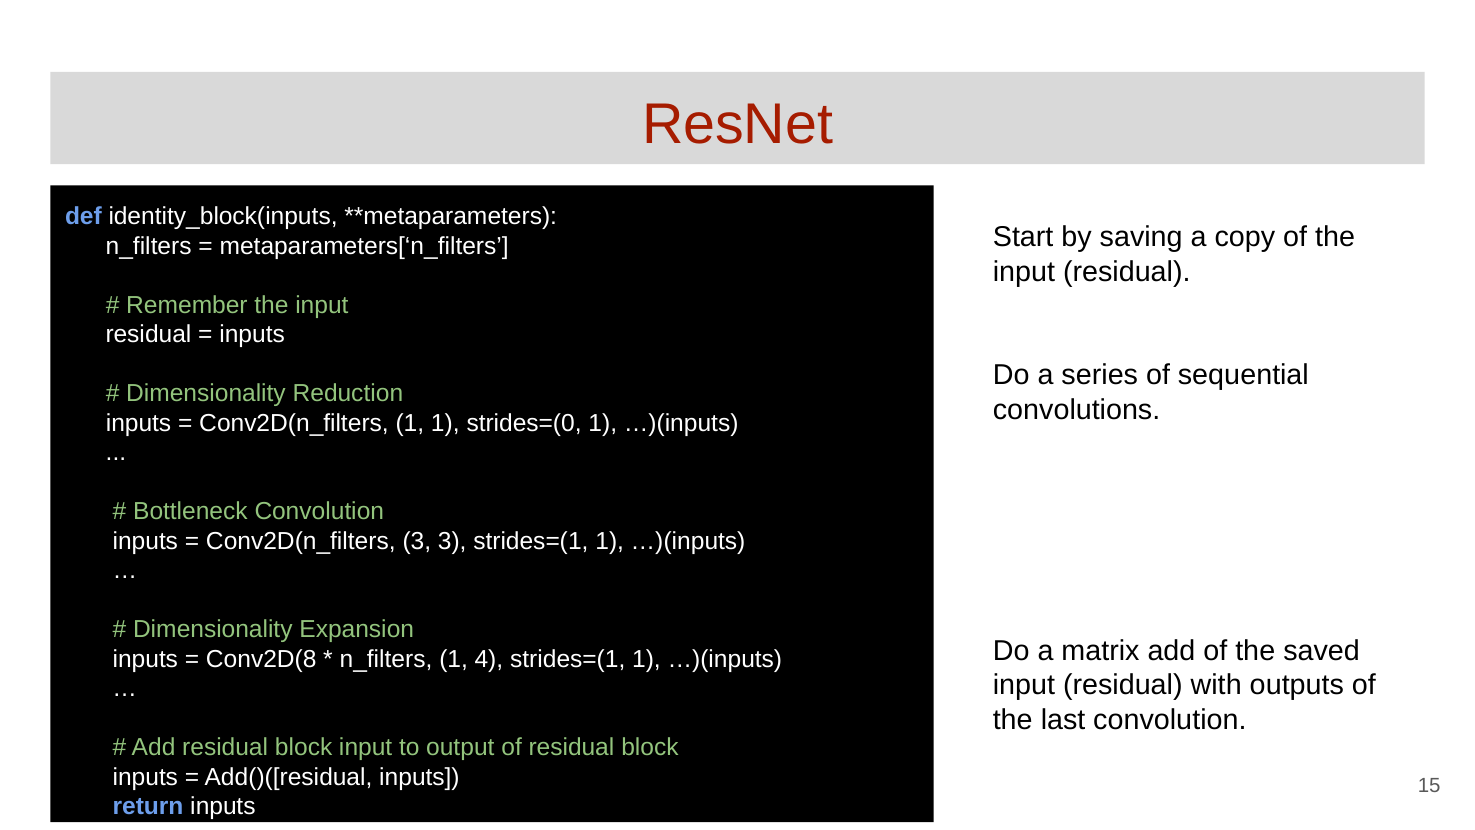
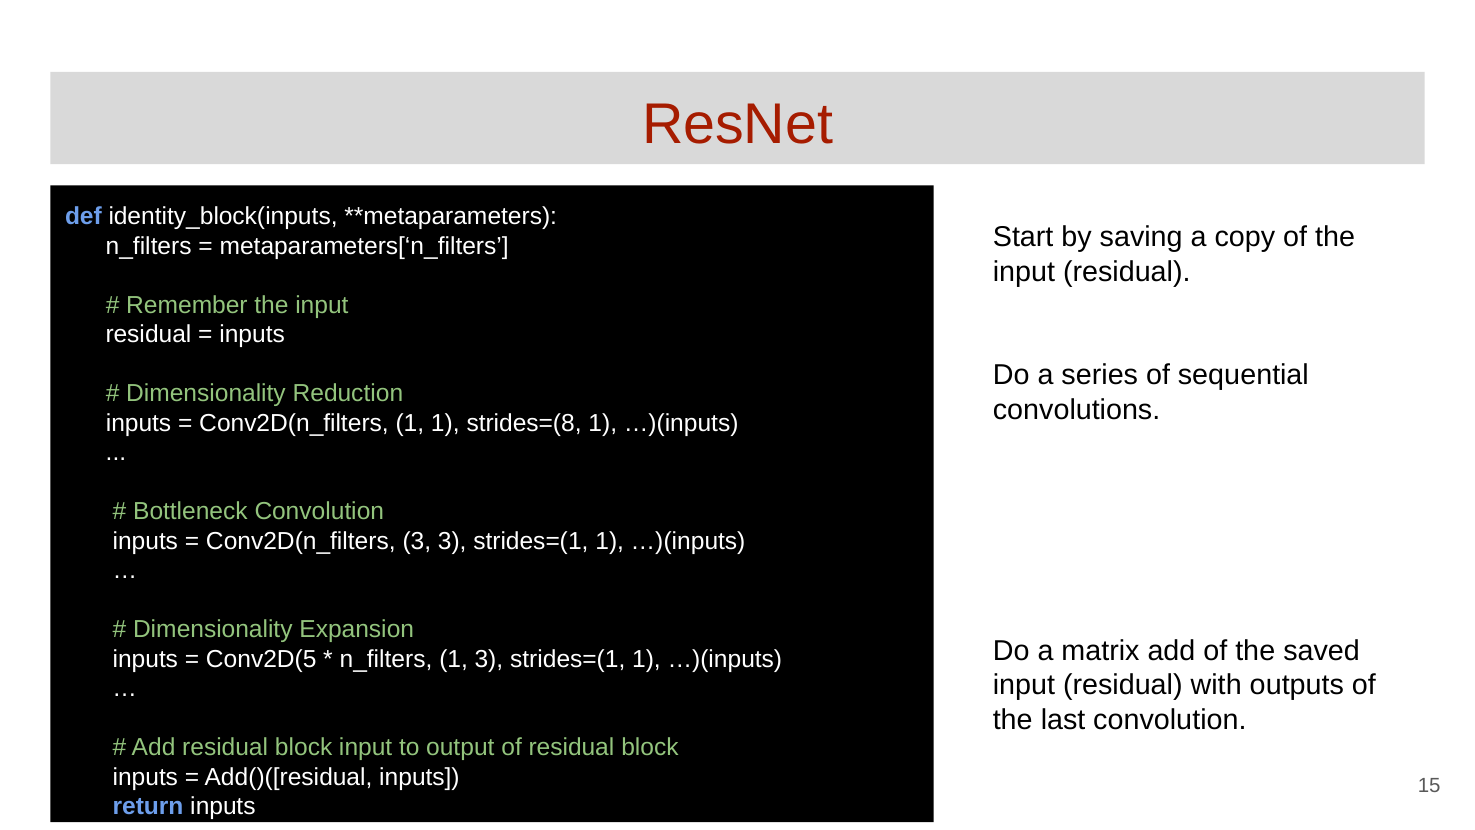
strides=(0: strides=(0 -> strides=(8
Conv2D(8: Conv2D(8 -> Conv2D(5
1 4: 4 -> 3
